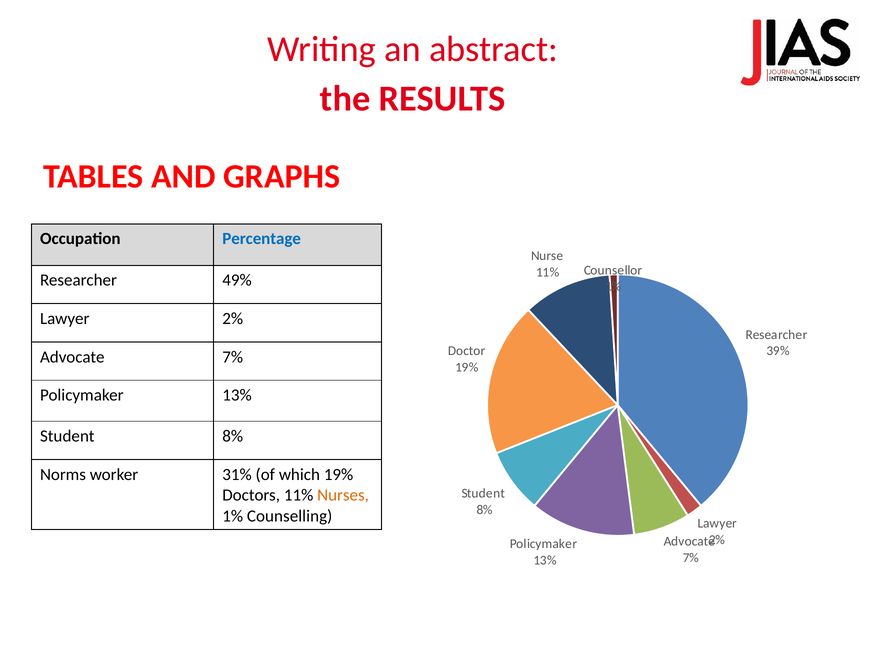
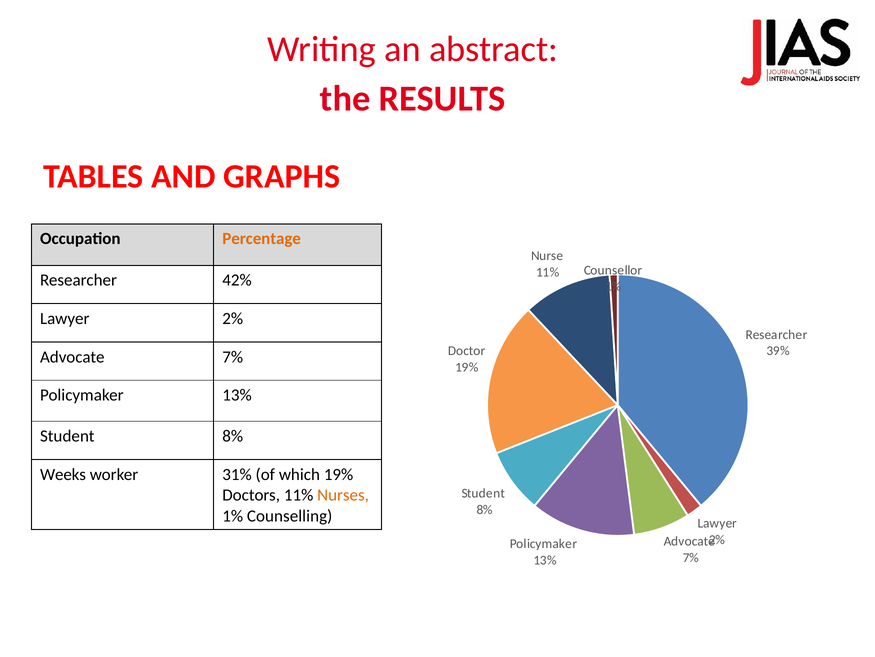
Percentage colour: blue -> orange
49%: 49% -> 42%
Norms: Norms -> Weeks
